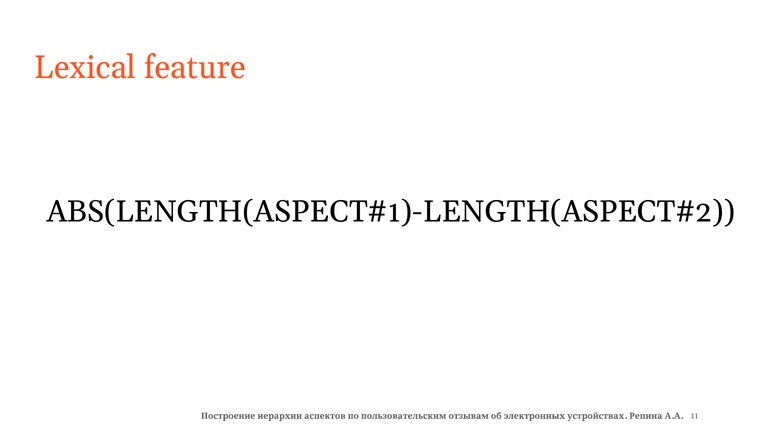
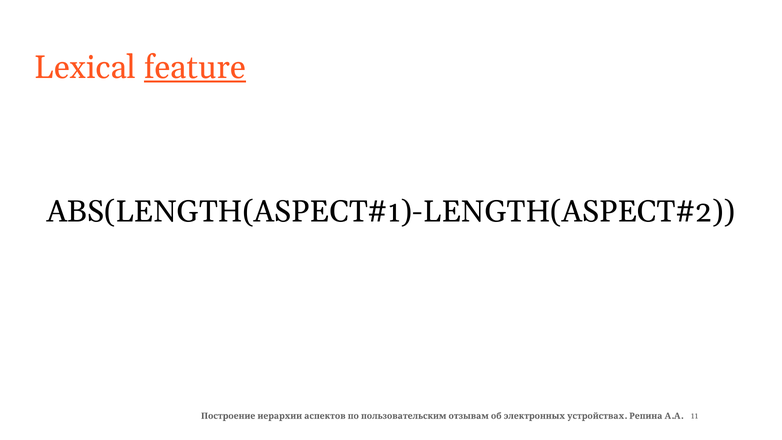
feature underline: none -> present
